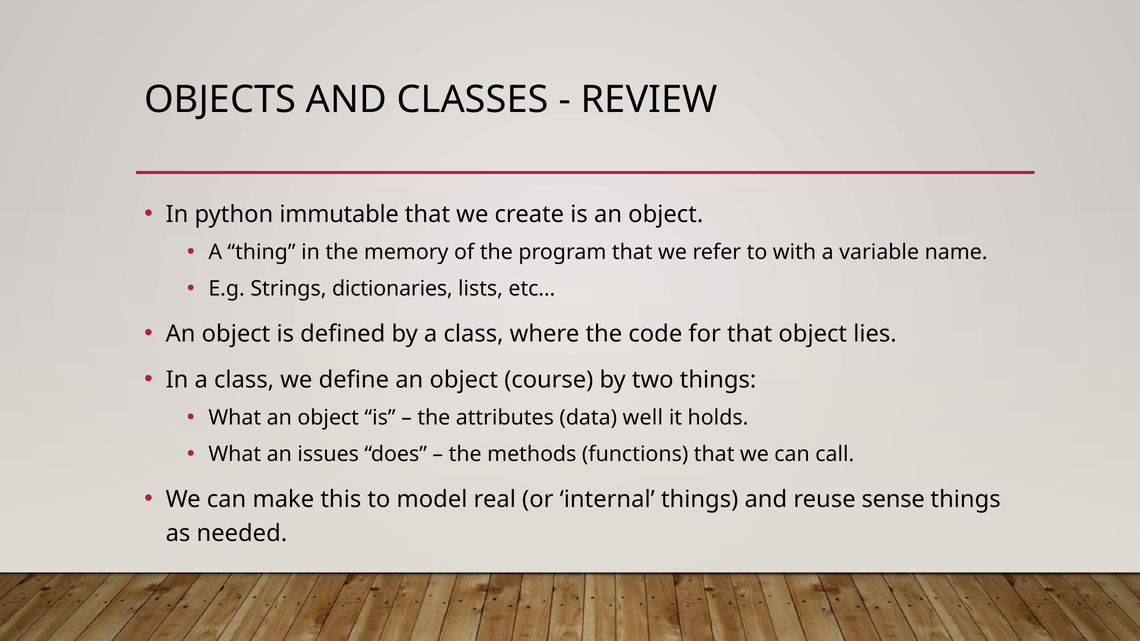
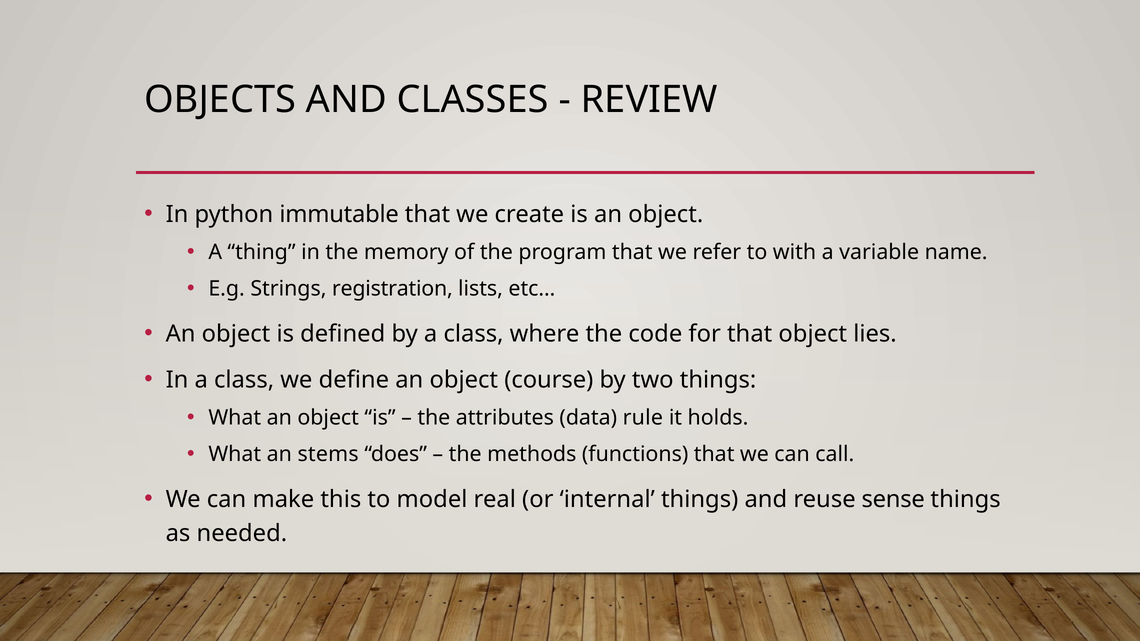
dictionaries: dictionaries -> registration
well: well -> rule
issues: issues -> stems
